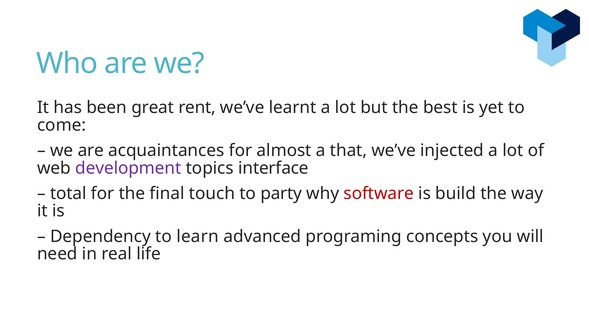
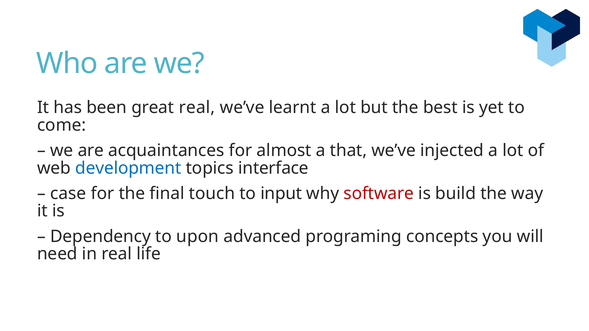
great rent: rent -> real
development colour: purple -> blue
total: total -> case
party: party -> input
learn: learn -> upon
